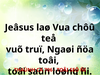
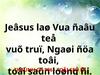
chôû: chôû -> ñaâu
